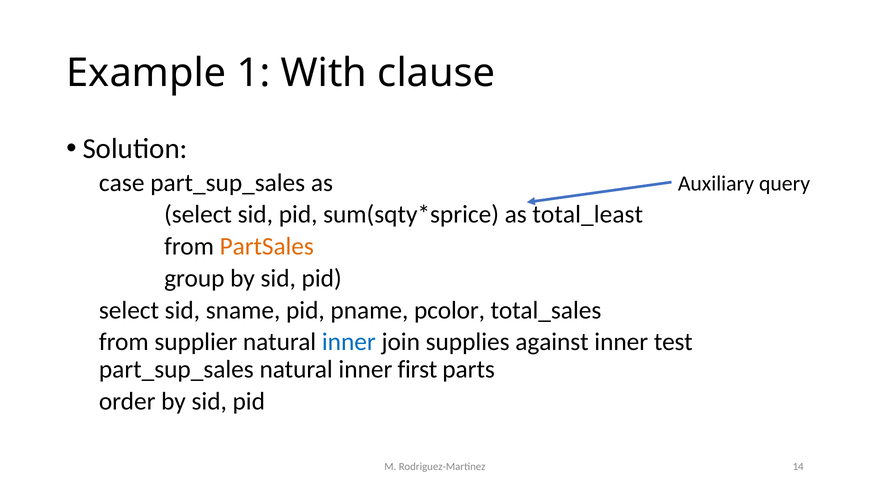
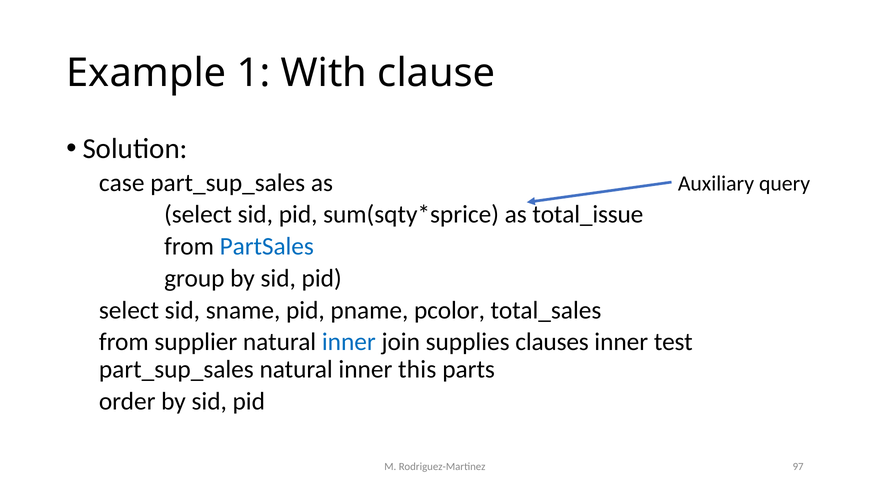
total_least: total_least -> total_issue
PartSales colour: orange -> blue
against: against -> clauses
first: first -> this
14: 14 -> 97
